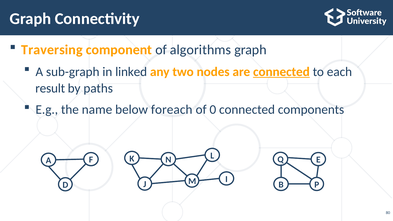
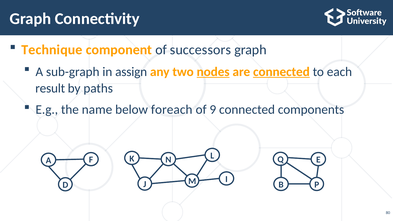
Traversing: Traversing -> Technique
algorithms: algorithms -> successors
linked: linked -> assign
nodes underline: none -> present
0: 0 -> 9
